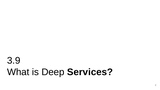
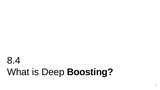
3.9: 3.9 -> 8.4
Services: Services -> Boosting
